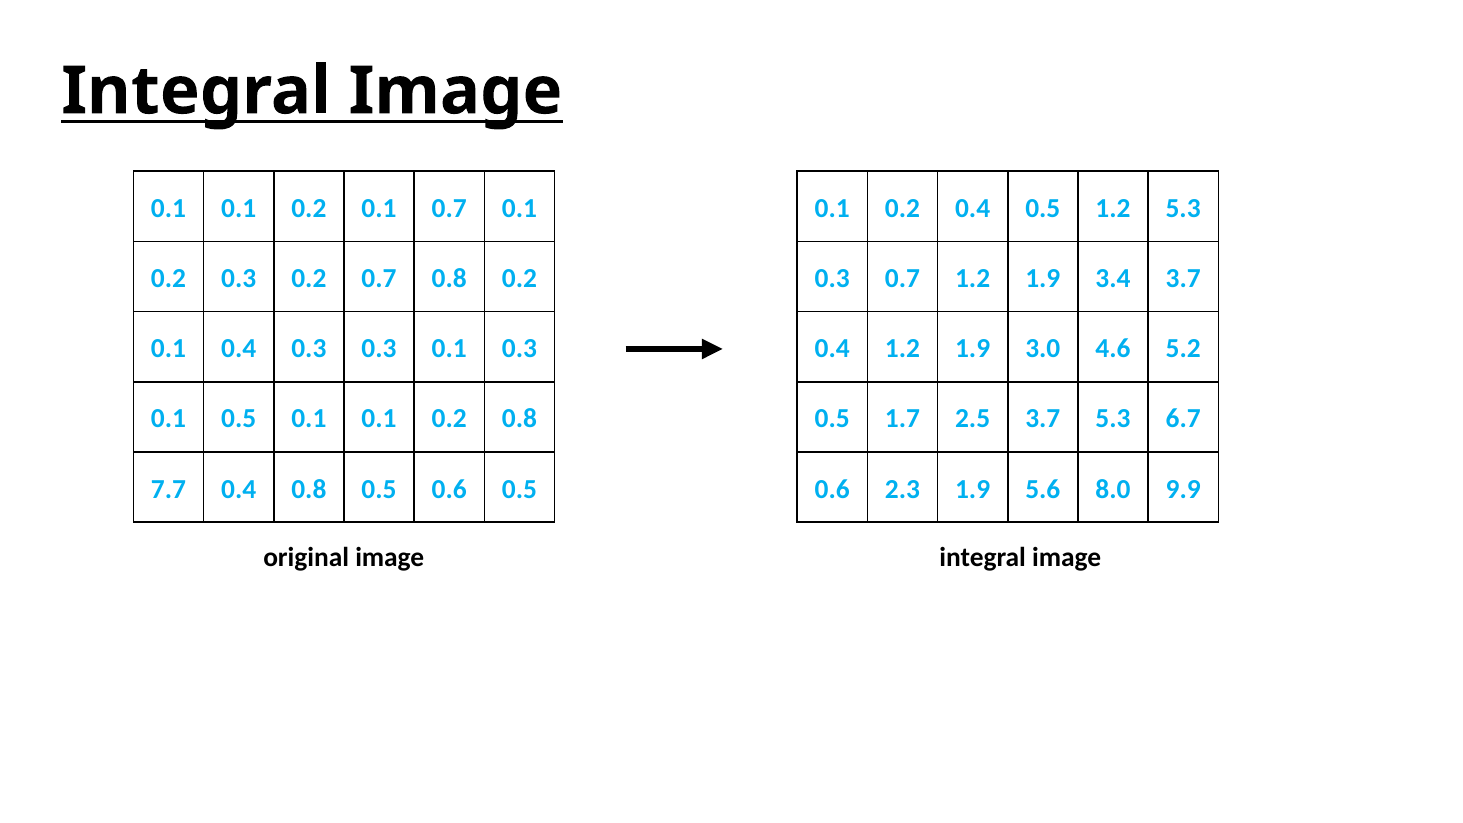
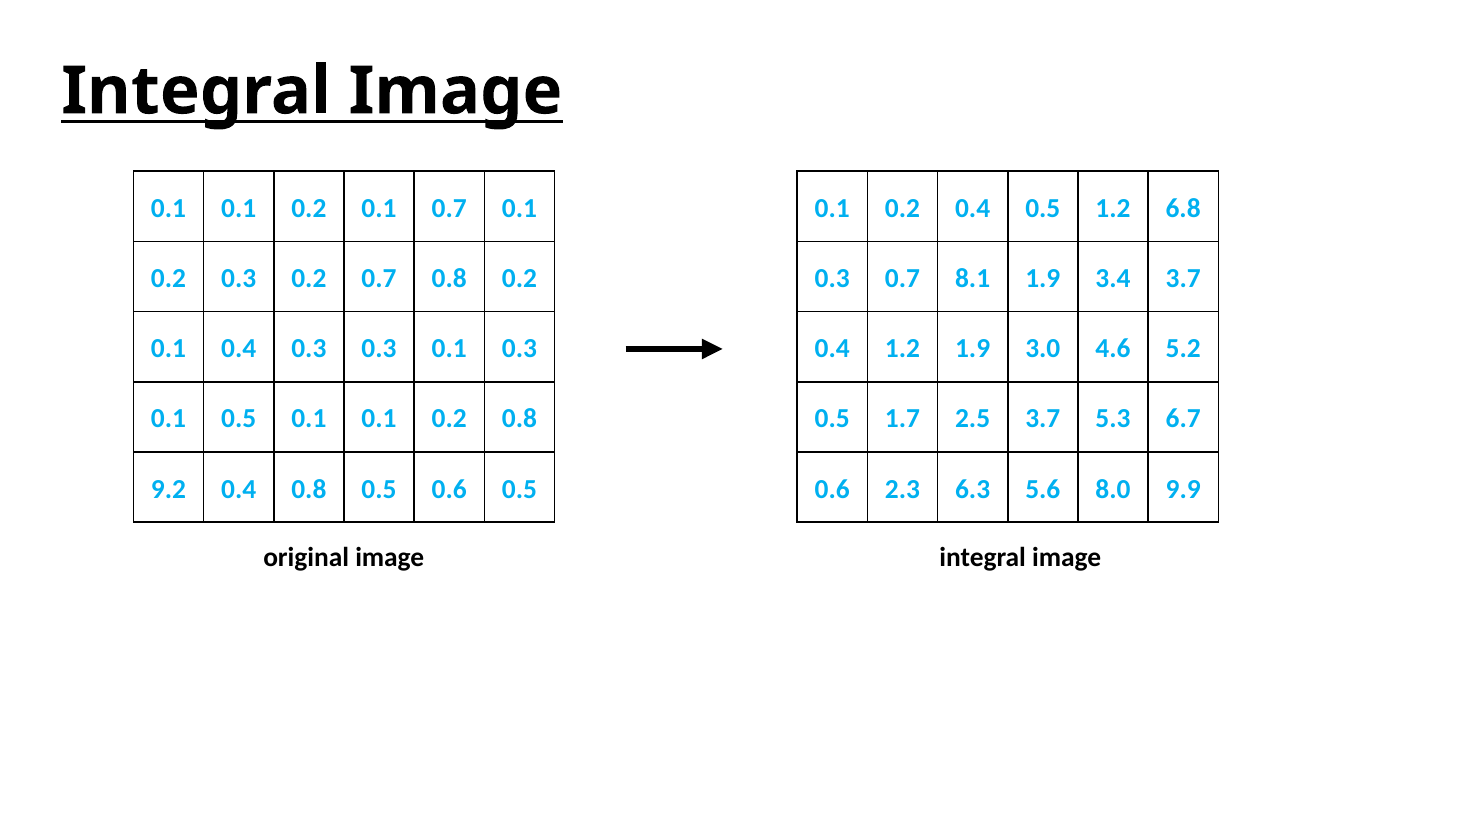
1.2 5.3: 5.3 -> 6.8
1.2 at (973, 278): 1.2 -> 8.1
7.7: 7.7 -> 9.2
2.3 1.9: 1.9 -> 6.3
